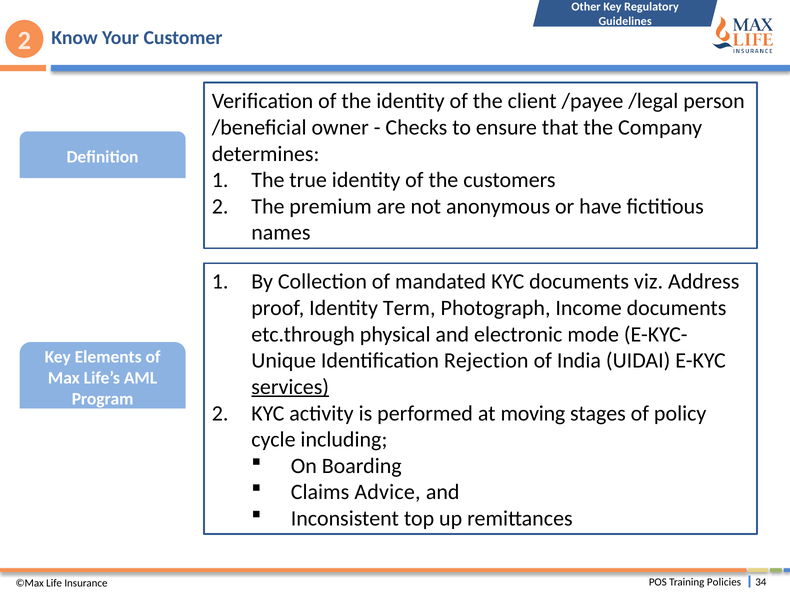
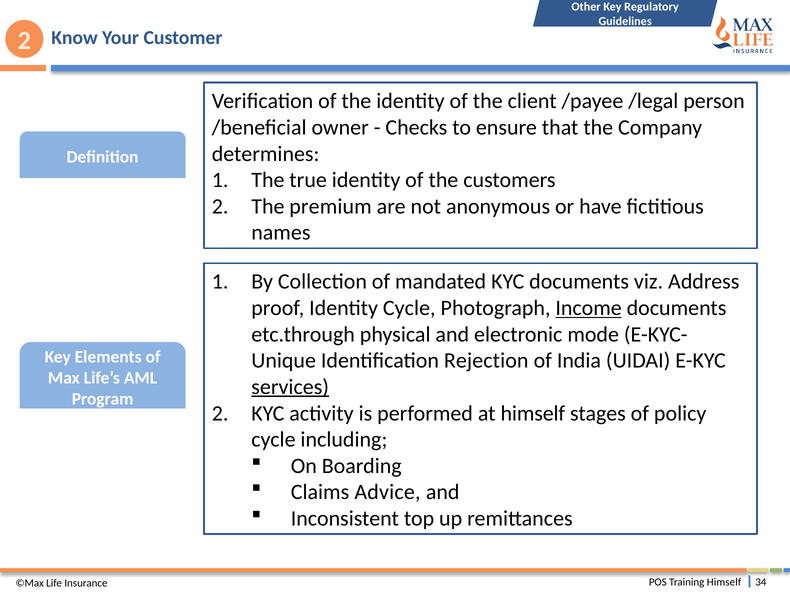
Identity Term: Term -> Cycle
Income underline: none -> present
at moving: moving -> himself
Training Policies: Policies -> Himself
